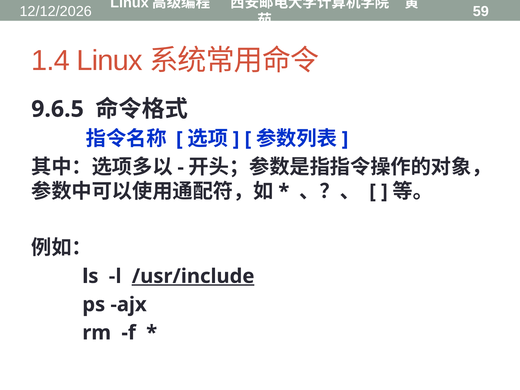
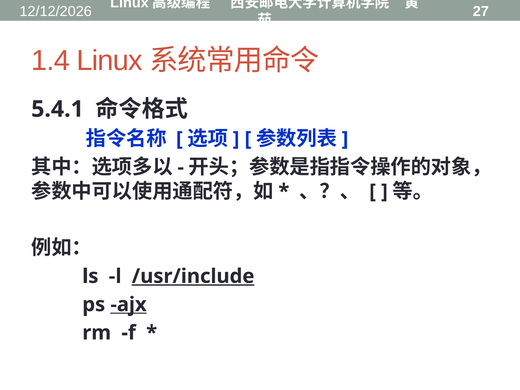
59: 59 -> 27
9.6.5: 9.6.5 -> 5.4.1
ajx underline: none -> present
